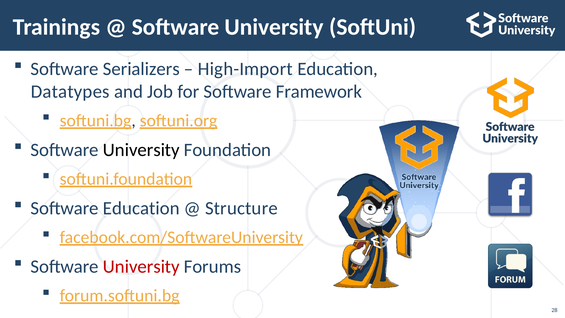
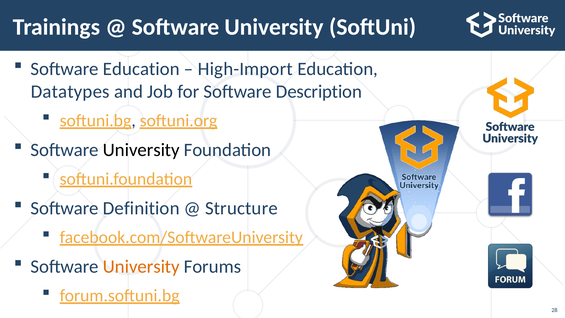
Software Serializers: Serializers -> Education
Framework: Framework -> Description
Software Education: Education -> Definition
University at (141, 266) colour: red -> orange
